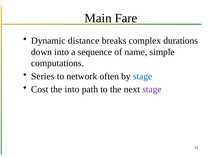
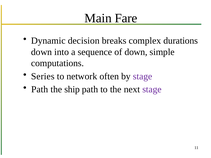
distance: distance -> decision
of name: name -> down
stage at (143, 76) colour: blue -> purple
Cost at (40, 90): Cost -> Path
the into: into -> ship
